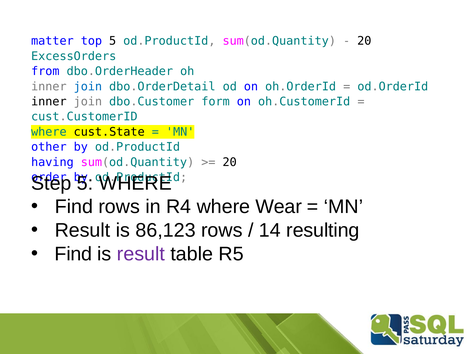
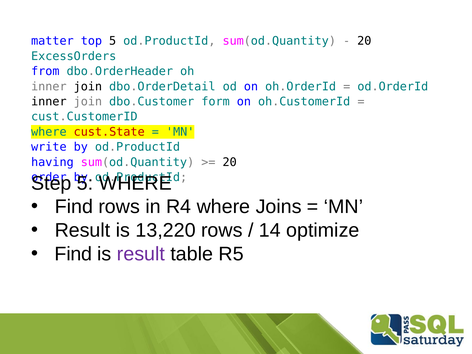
join at (88, 86) colour: blue -> black
cust.State colour: black -> red
other: other -> write
Wear: Wear -> Joins
86,123: 86,123 -> 13,220
resulting: resulting -> optimize
